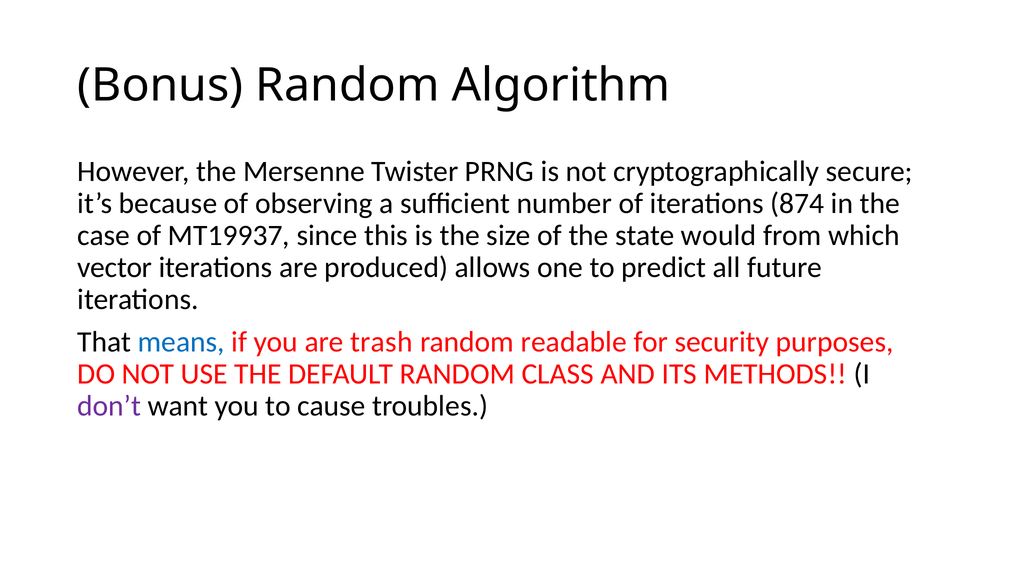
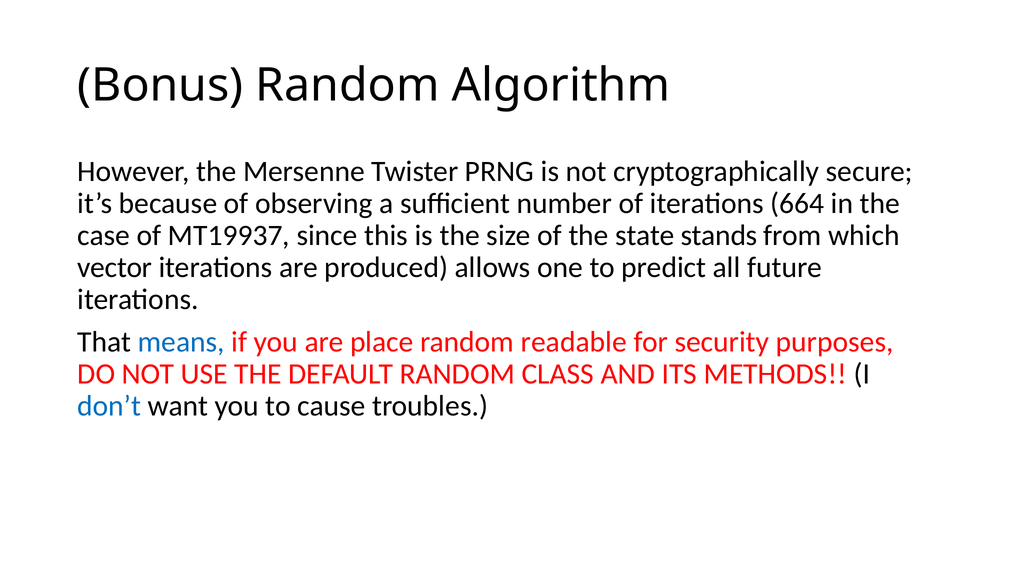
874: 874 -> 664
would: would -> stands
trash: trash -> place
don’t colour: purple -> blue
